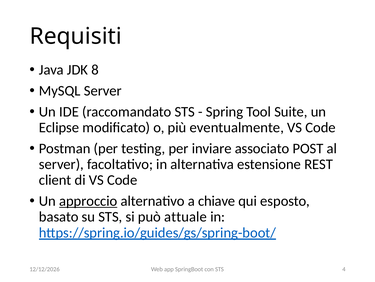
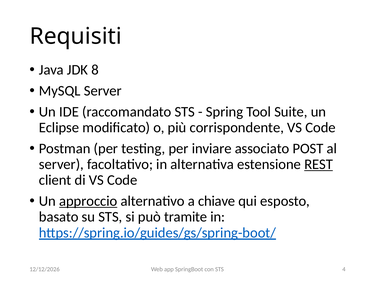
eventualmente: eventualmente -> corrispondente
REST underline: none -> present
attuale: attuale -> tramite
